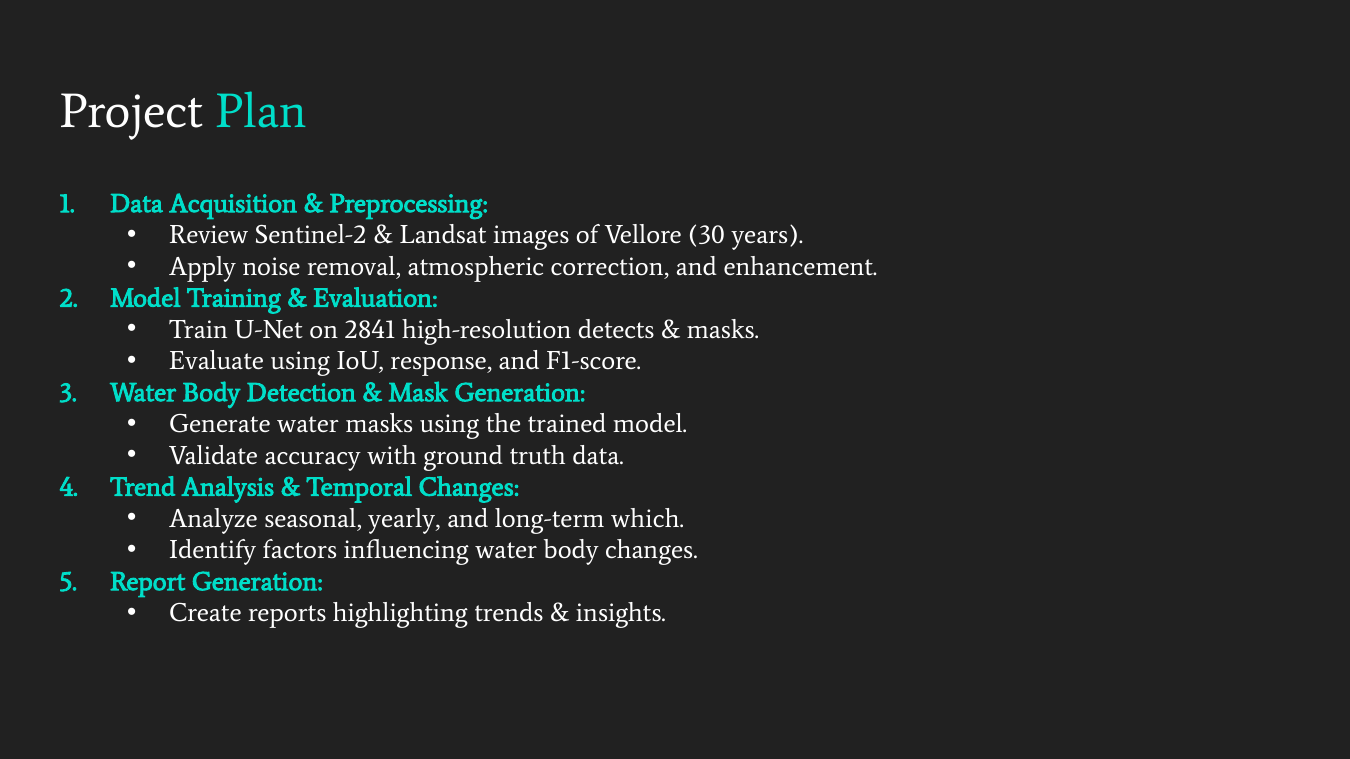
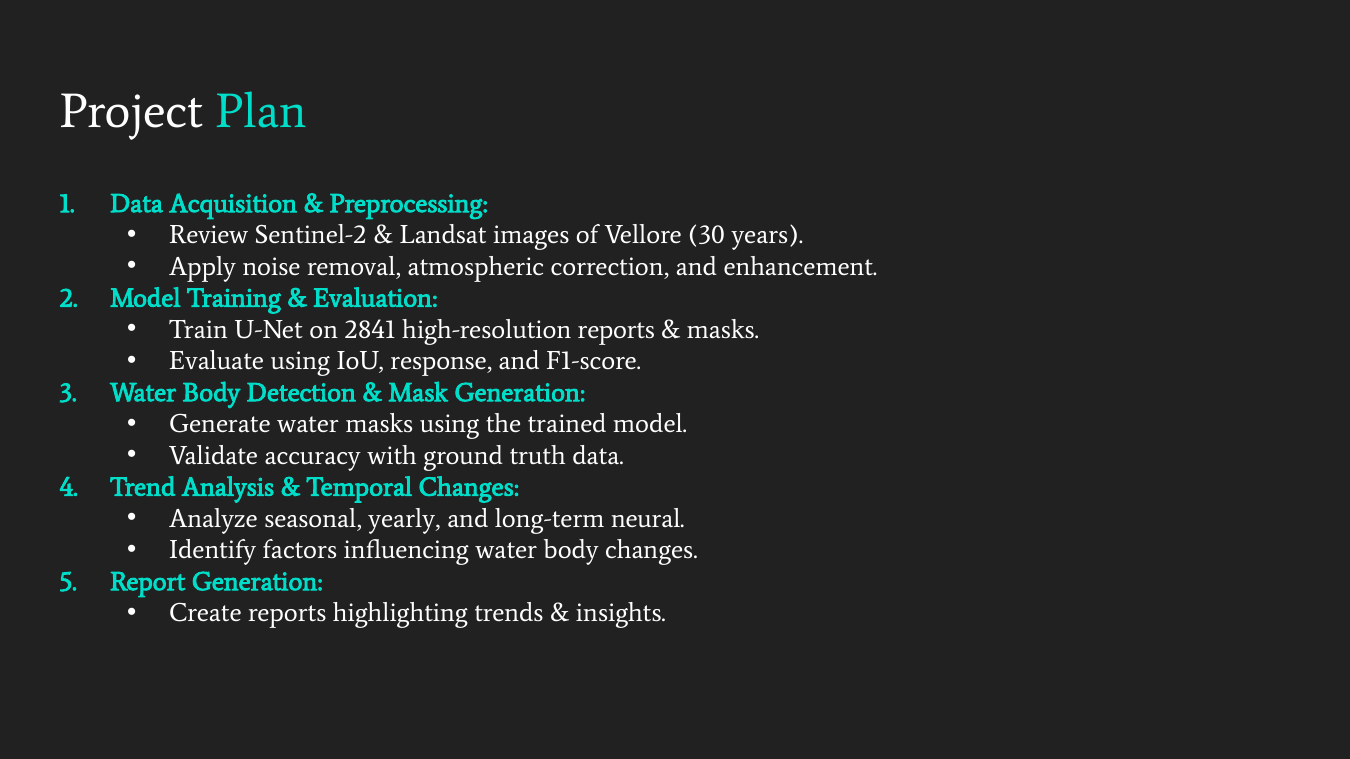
high-resolution detects: detects -> reports
which: which -> neural
